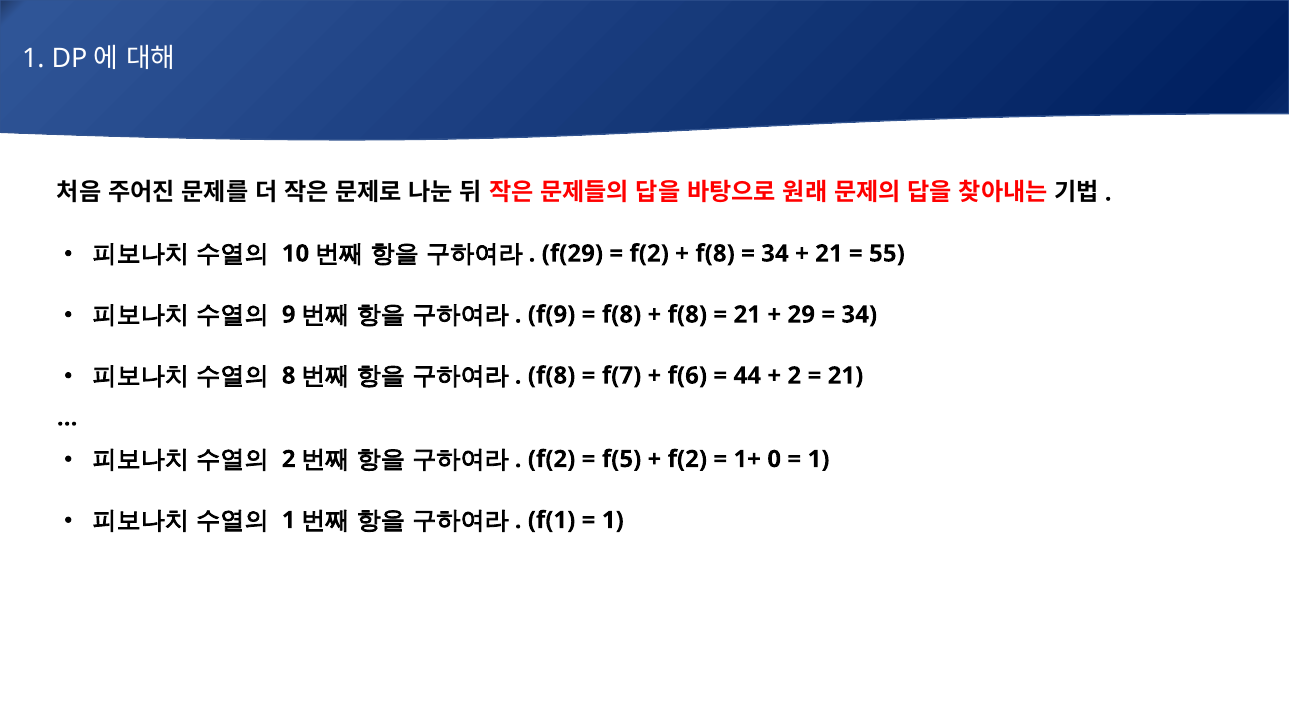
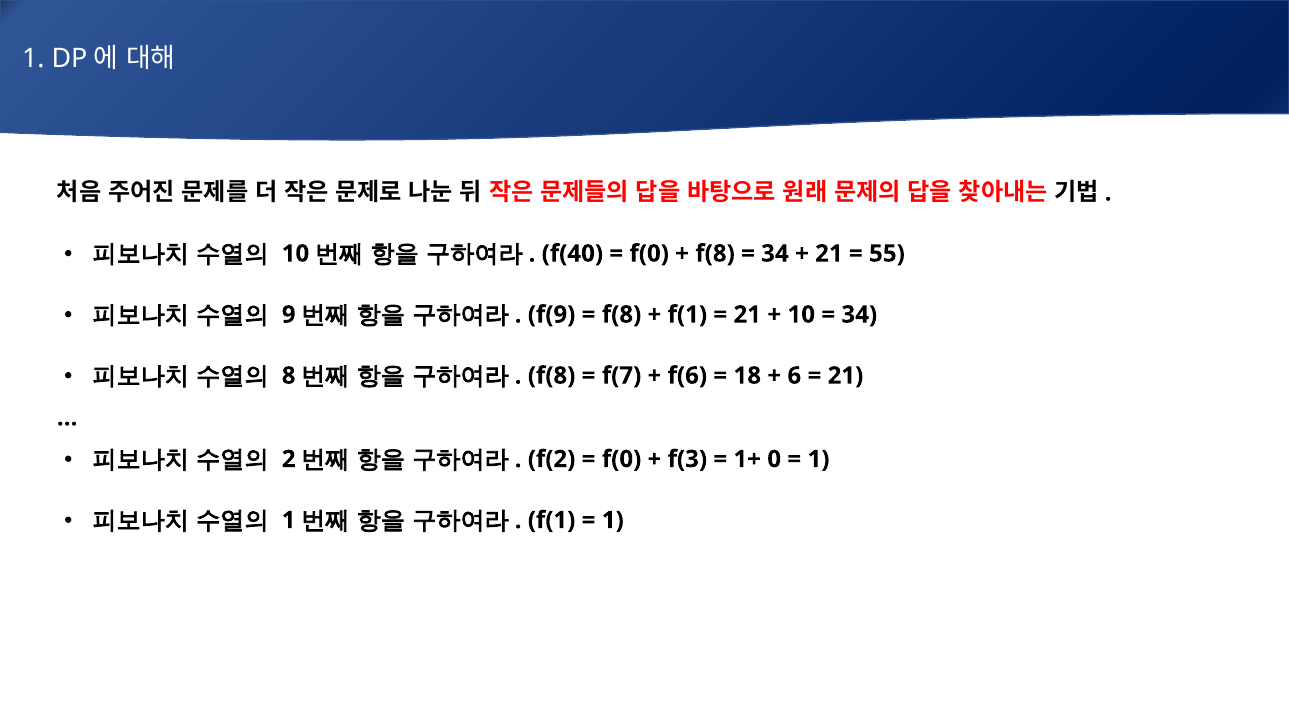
f(29: f(29 -> f(40
f(2 at (649, 254): f(2 -> f(0
f(8 at (687, 315): f(8 -> f(1
29 at (801, 315): 29 -> 10
44: 44 -> 18
2 at (794, 376): 2 -> 6
f(5 at (622, 459): f(5 -> f(0
f(2 at (687, 459): f(2 -> f(3
